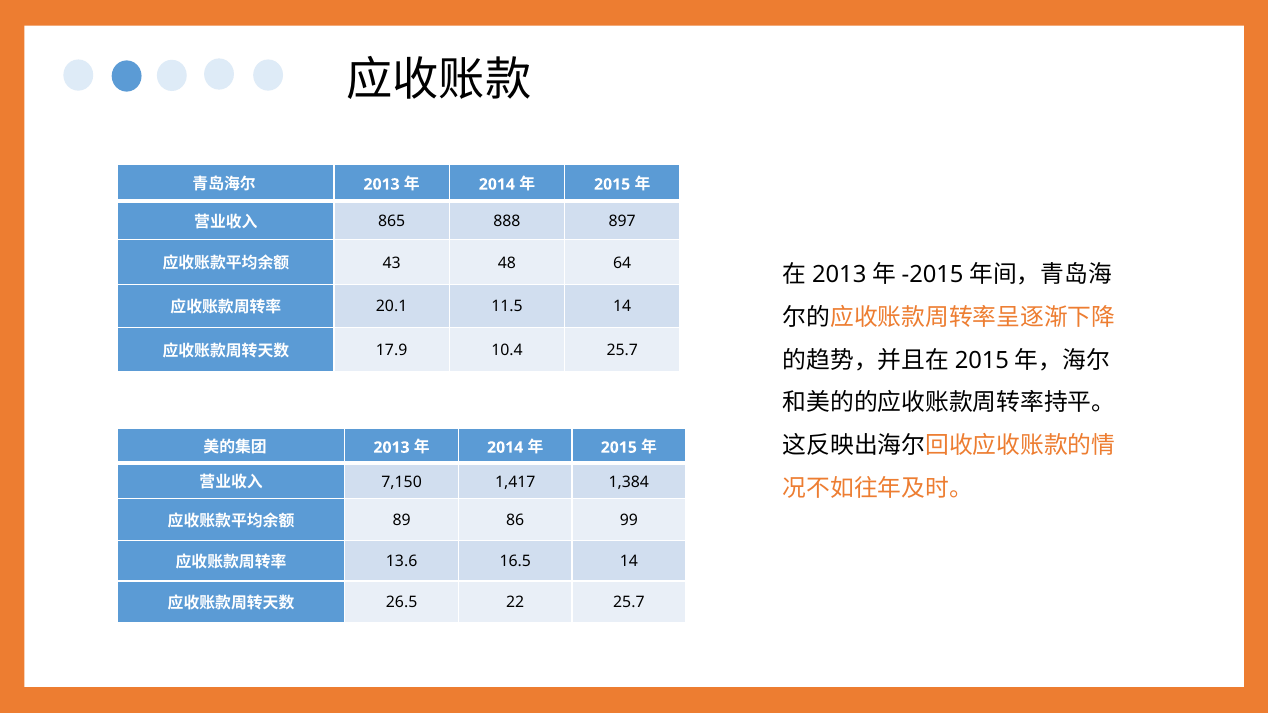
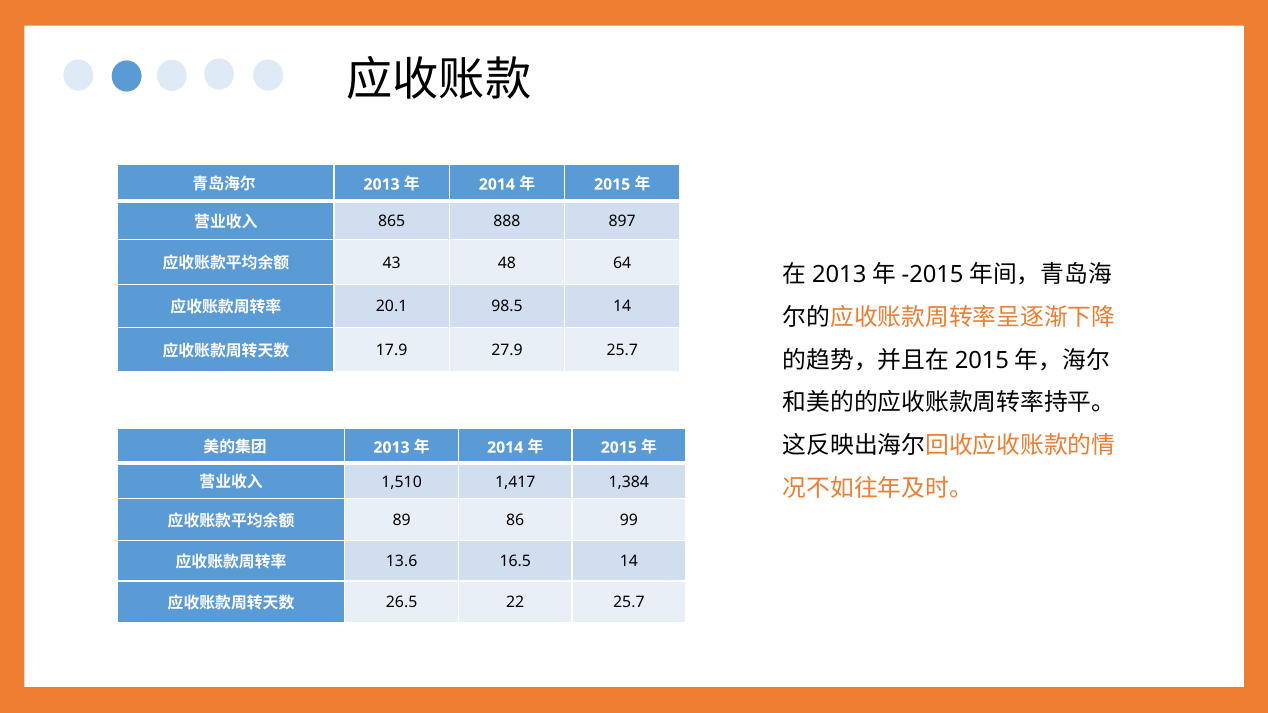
11.5: 11.5 -> 98.5
10.4: 10.4 -> 27.9
7,150: 7,150 -> 1,510
